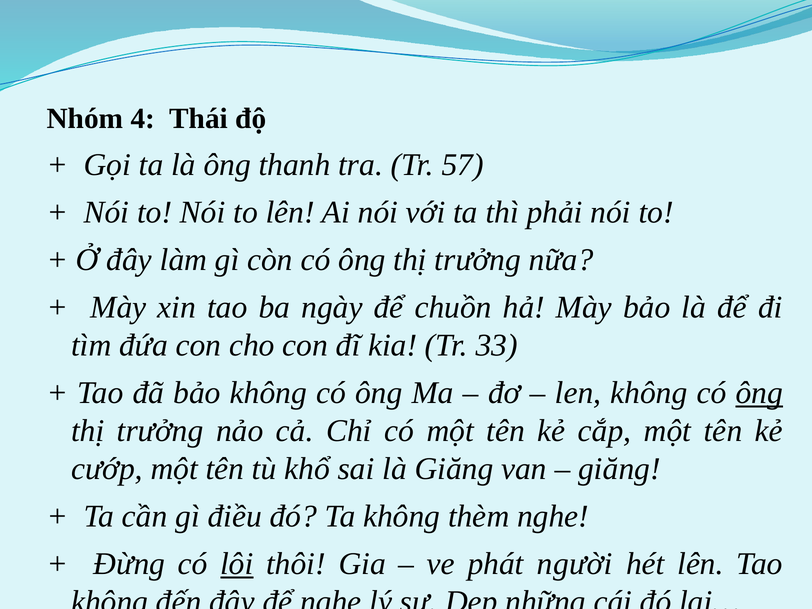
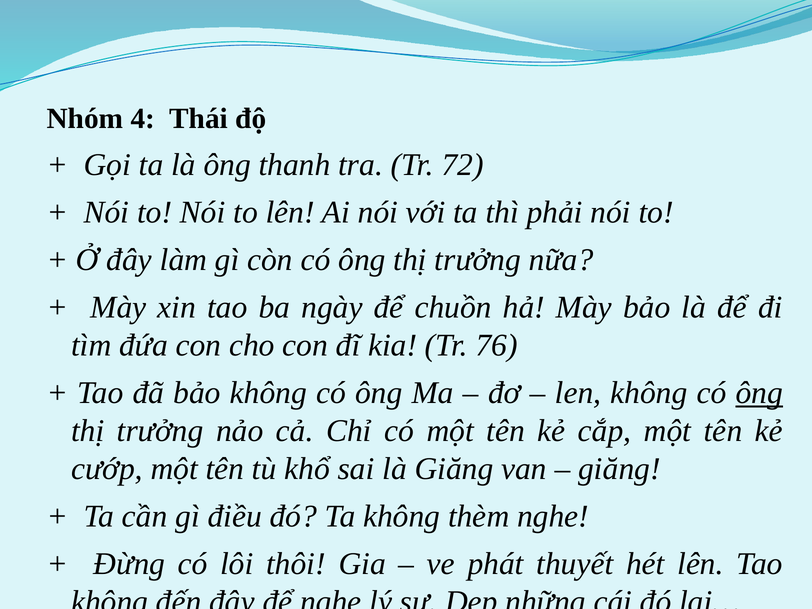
57: 57 -> 72
33: 33 -> 76
lôi underline: present -> none
người: người -> thuyết
